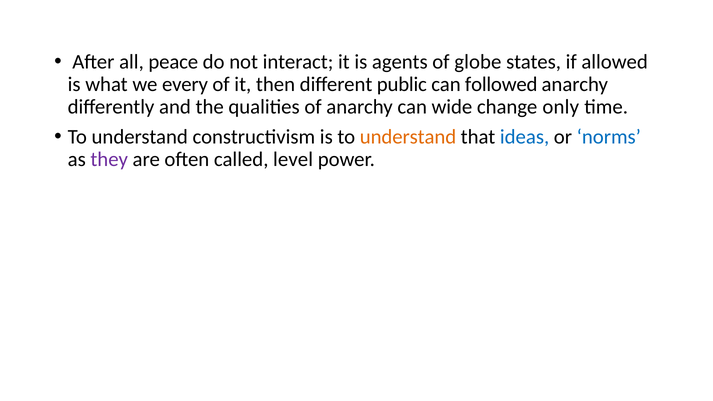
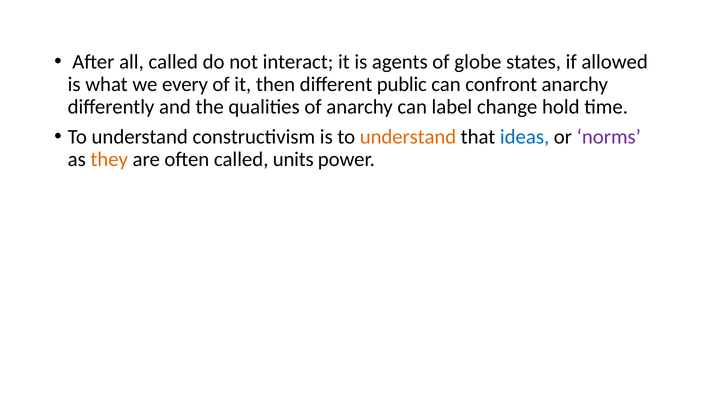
all peace: peace -> called
followed: followed -> confront
wide: wide -> label
only: only -> hold
norms colour: blue -> purple
they colour: purple -> orange
level: level -> units
